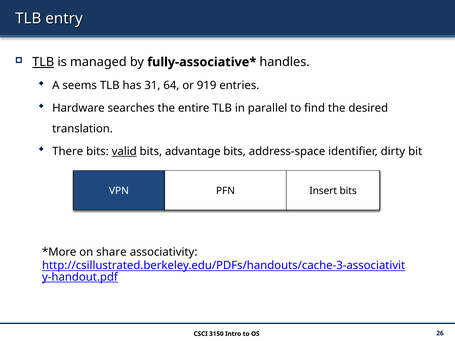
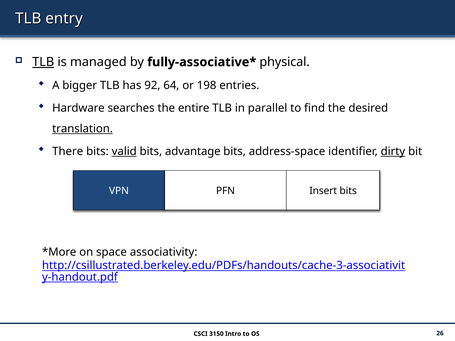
handles: handles -> physical
seems: seems -> bigger
31: 31 -> 92
919: 919 -> 198
translation underline: none -> present
dirty underline: none -> present
share: share -> space
